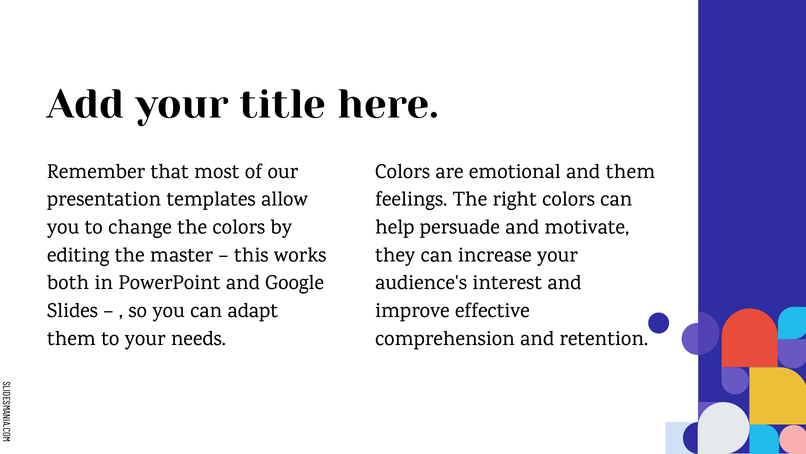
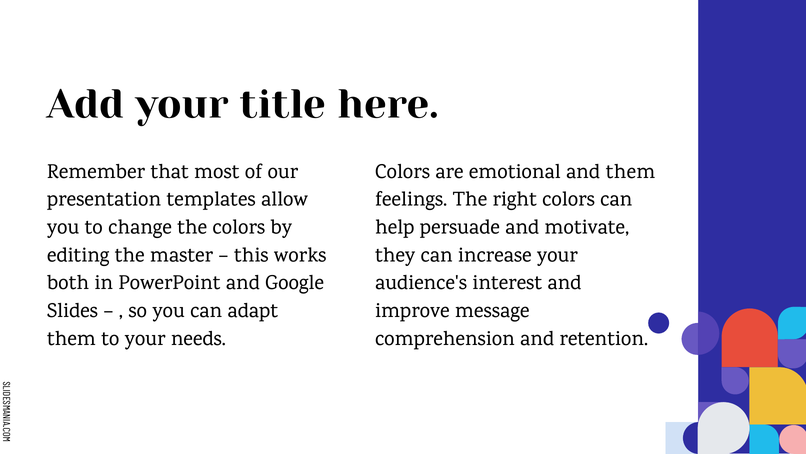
effective: effective -> message
